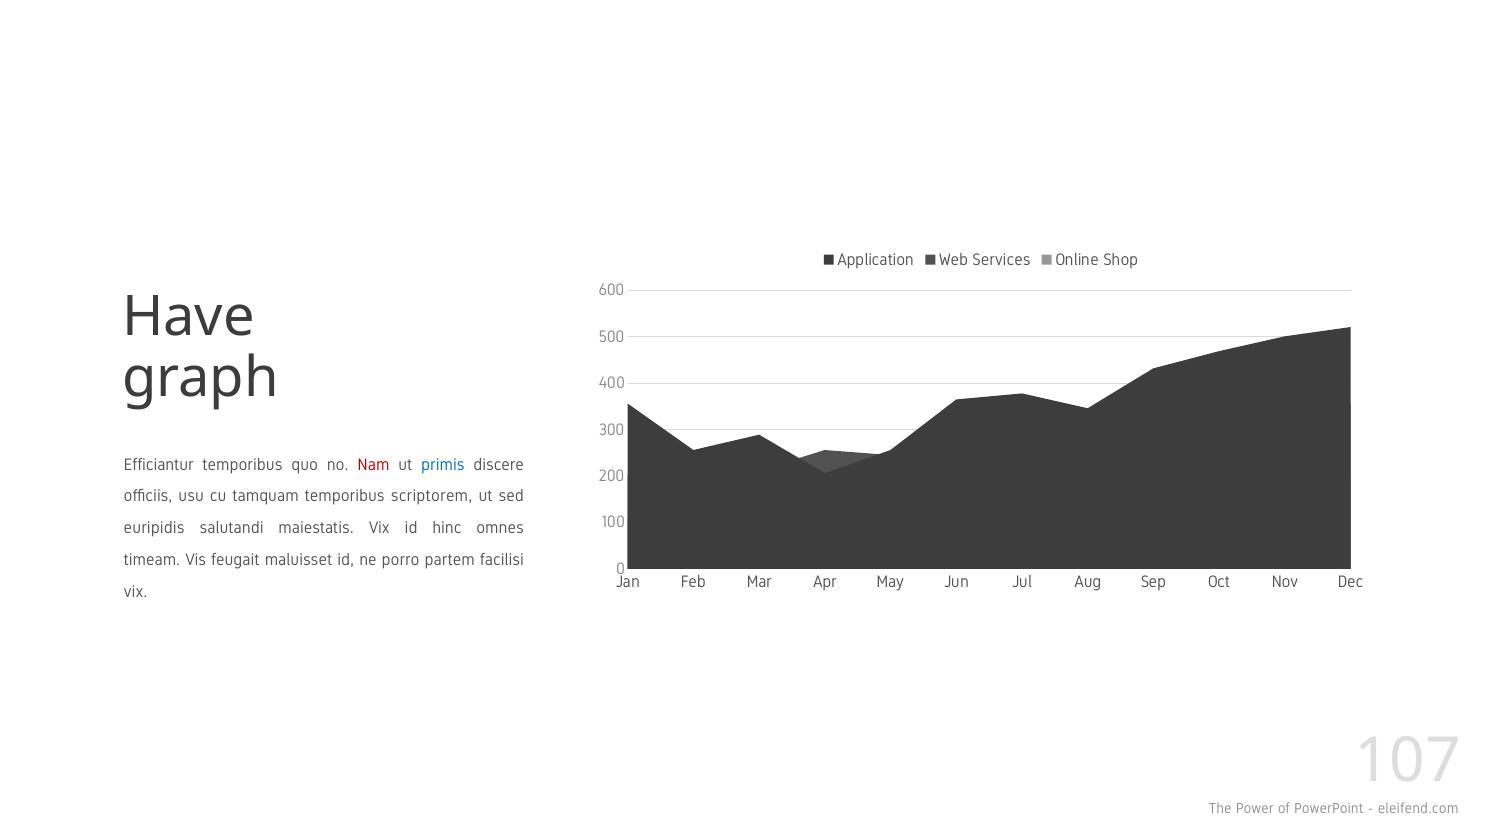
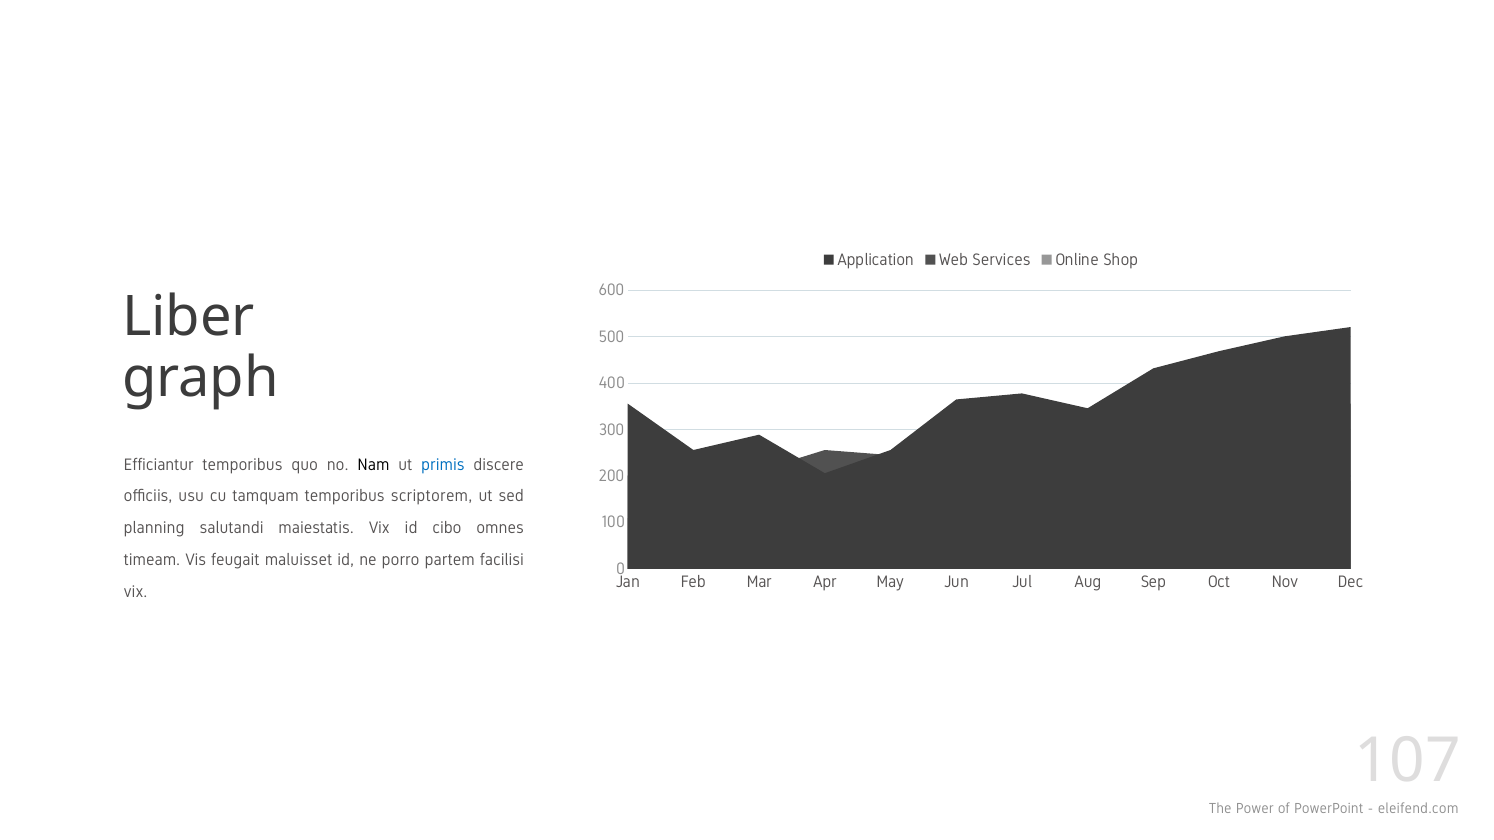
Have: Have -> Liber
Nam colour: red -> black
euripidis: euripidis -> planning
hinc: hinc -> cibo
